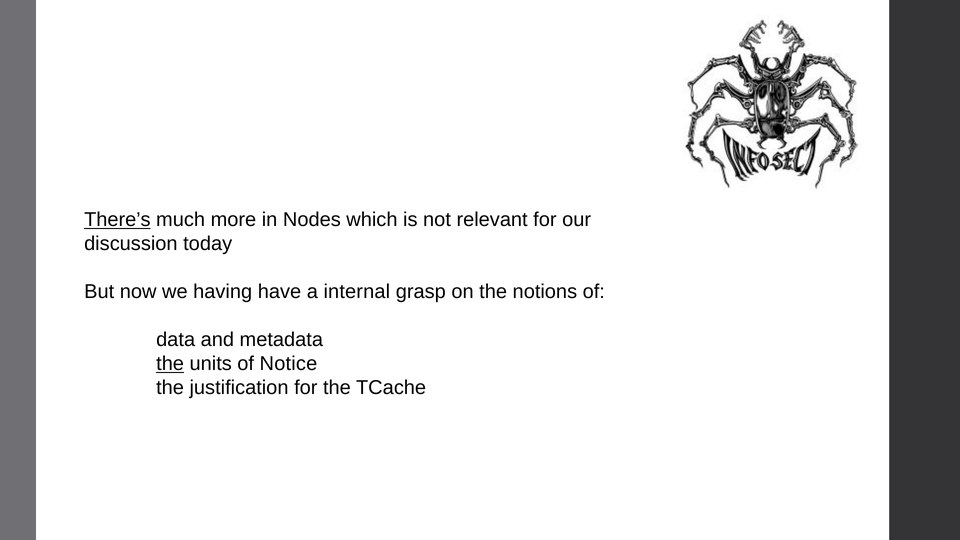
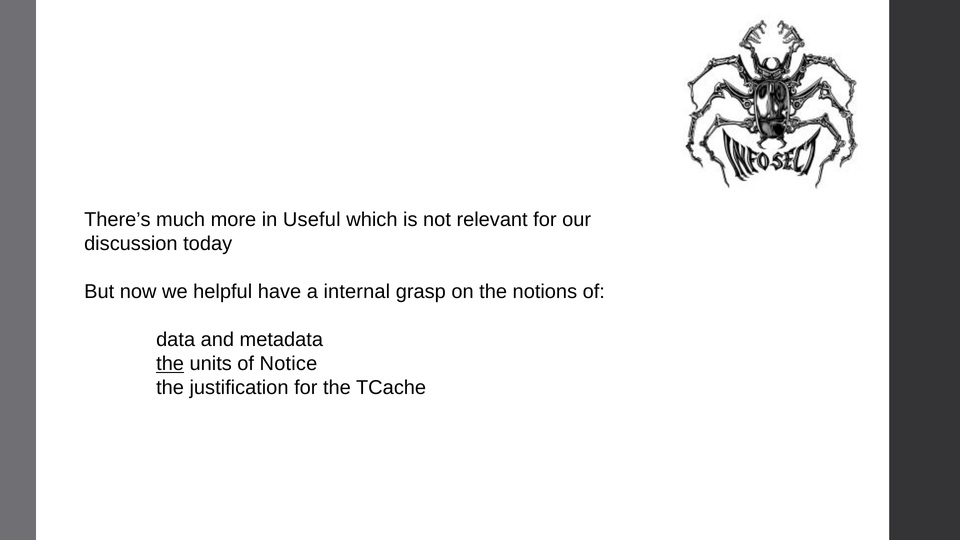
There’s underline: present -> none
Nodes: Nodes -> Useful
having: having -> helpful
